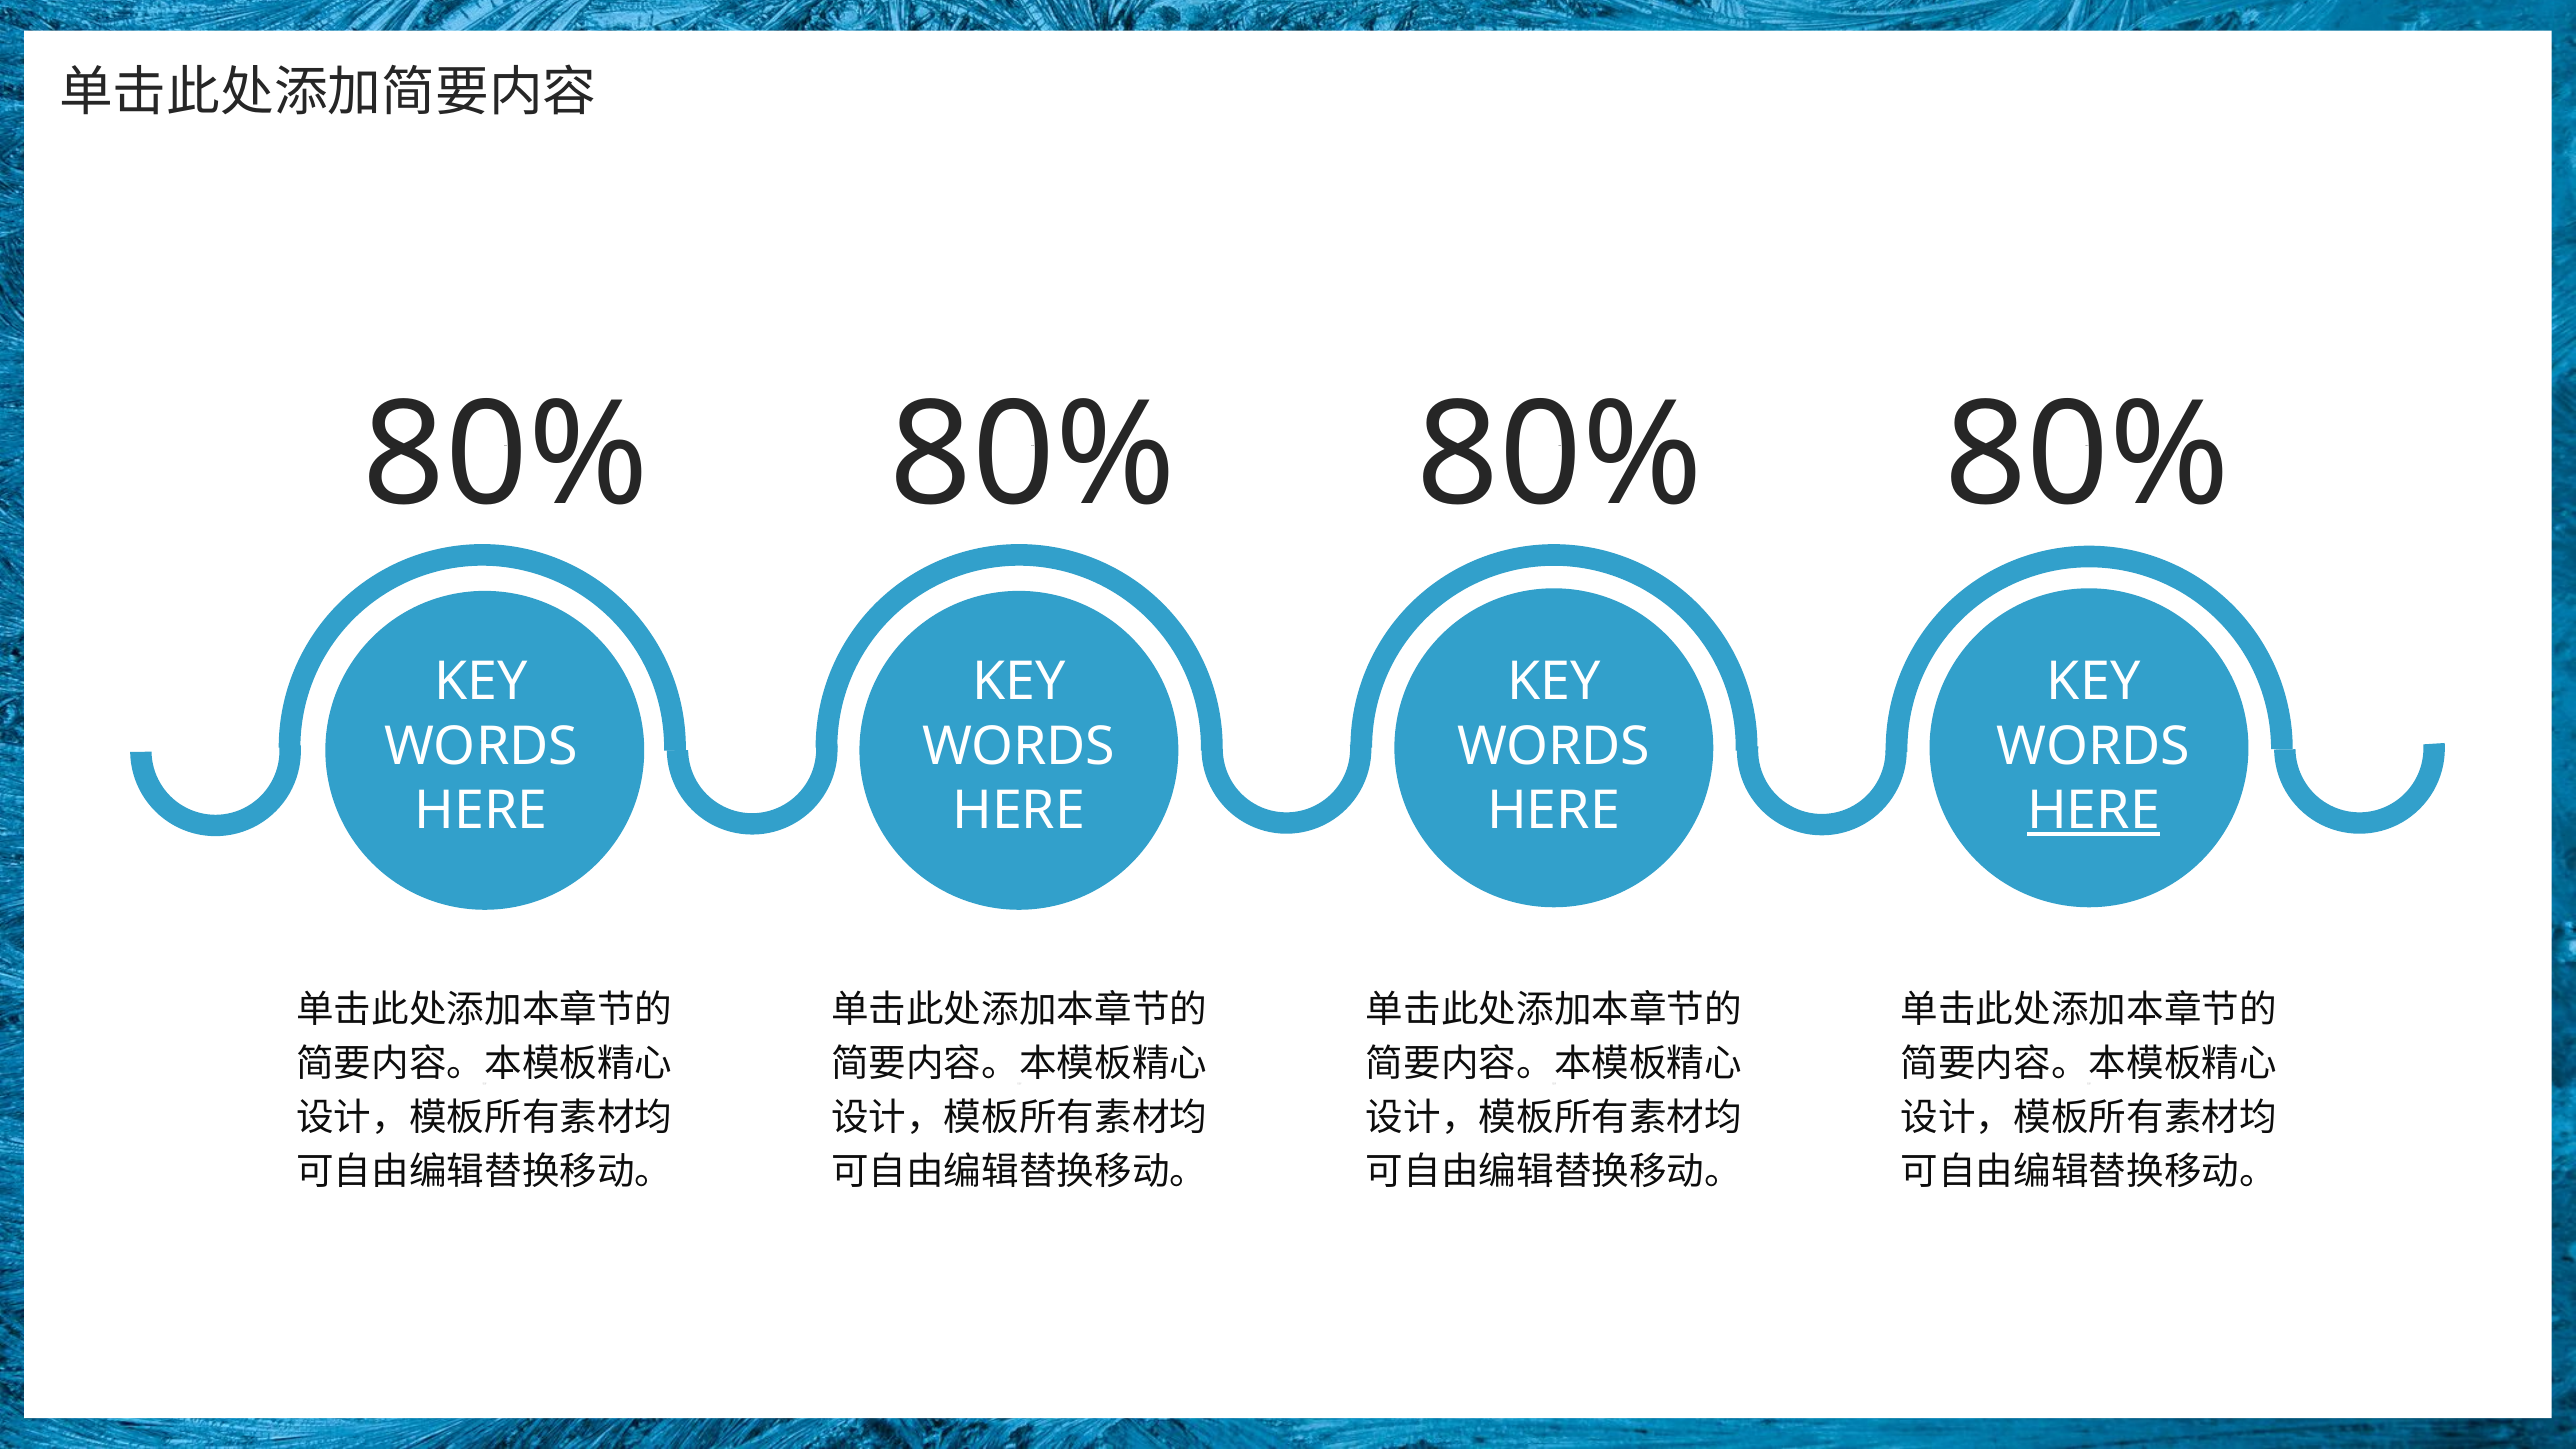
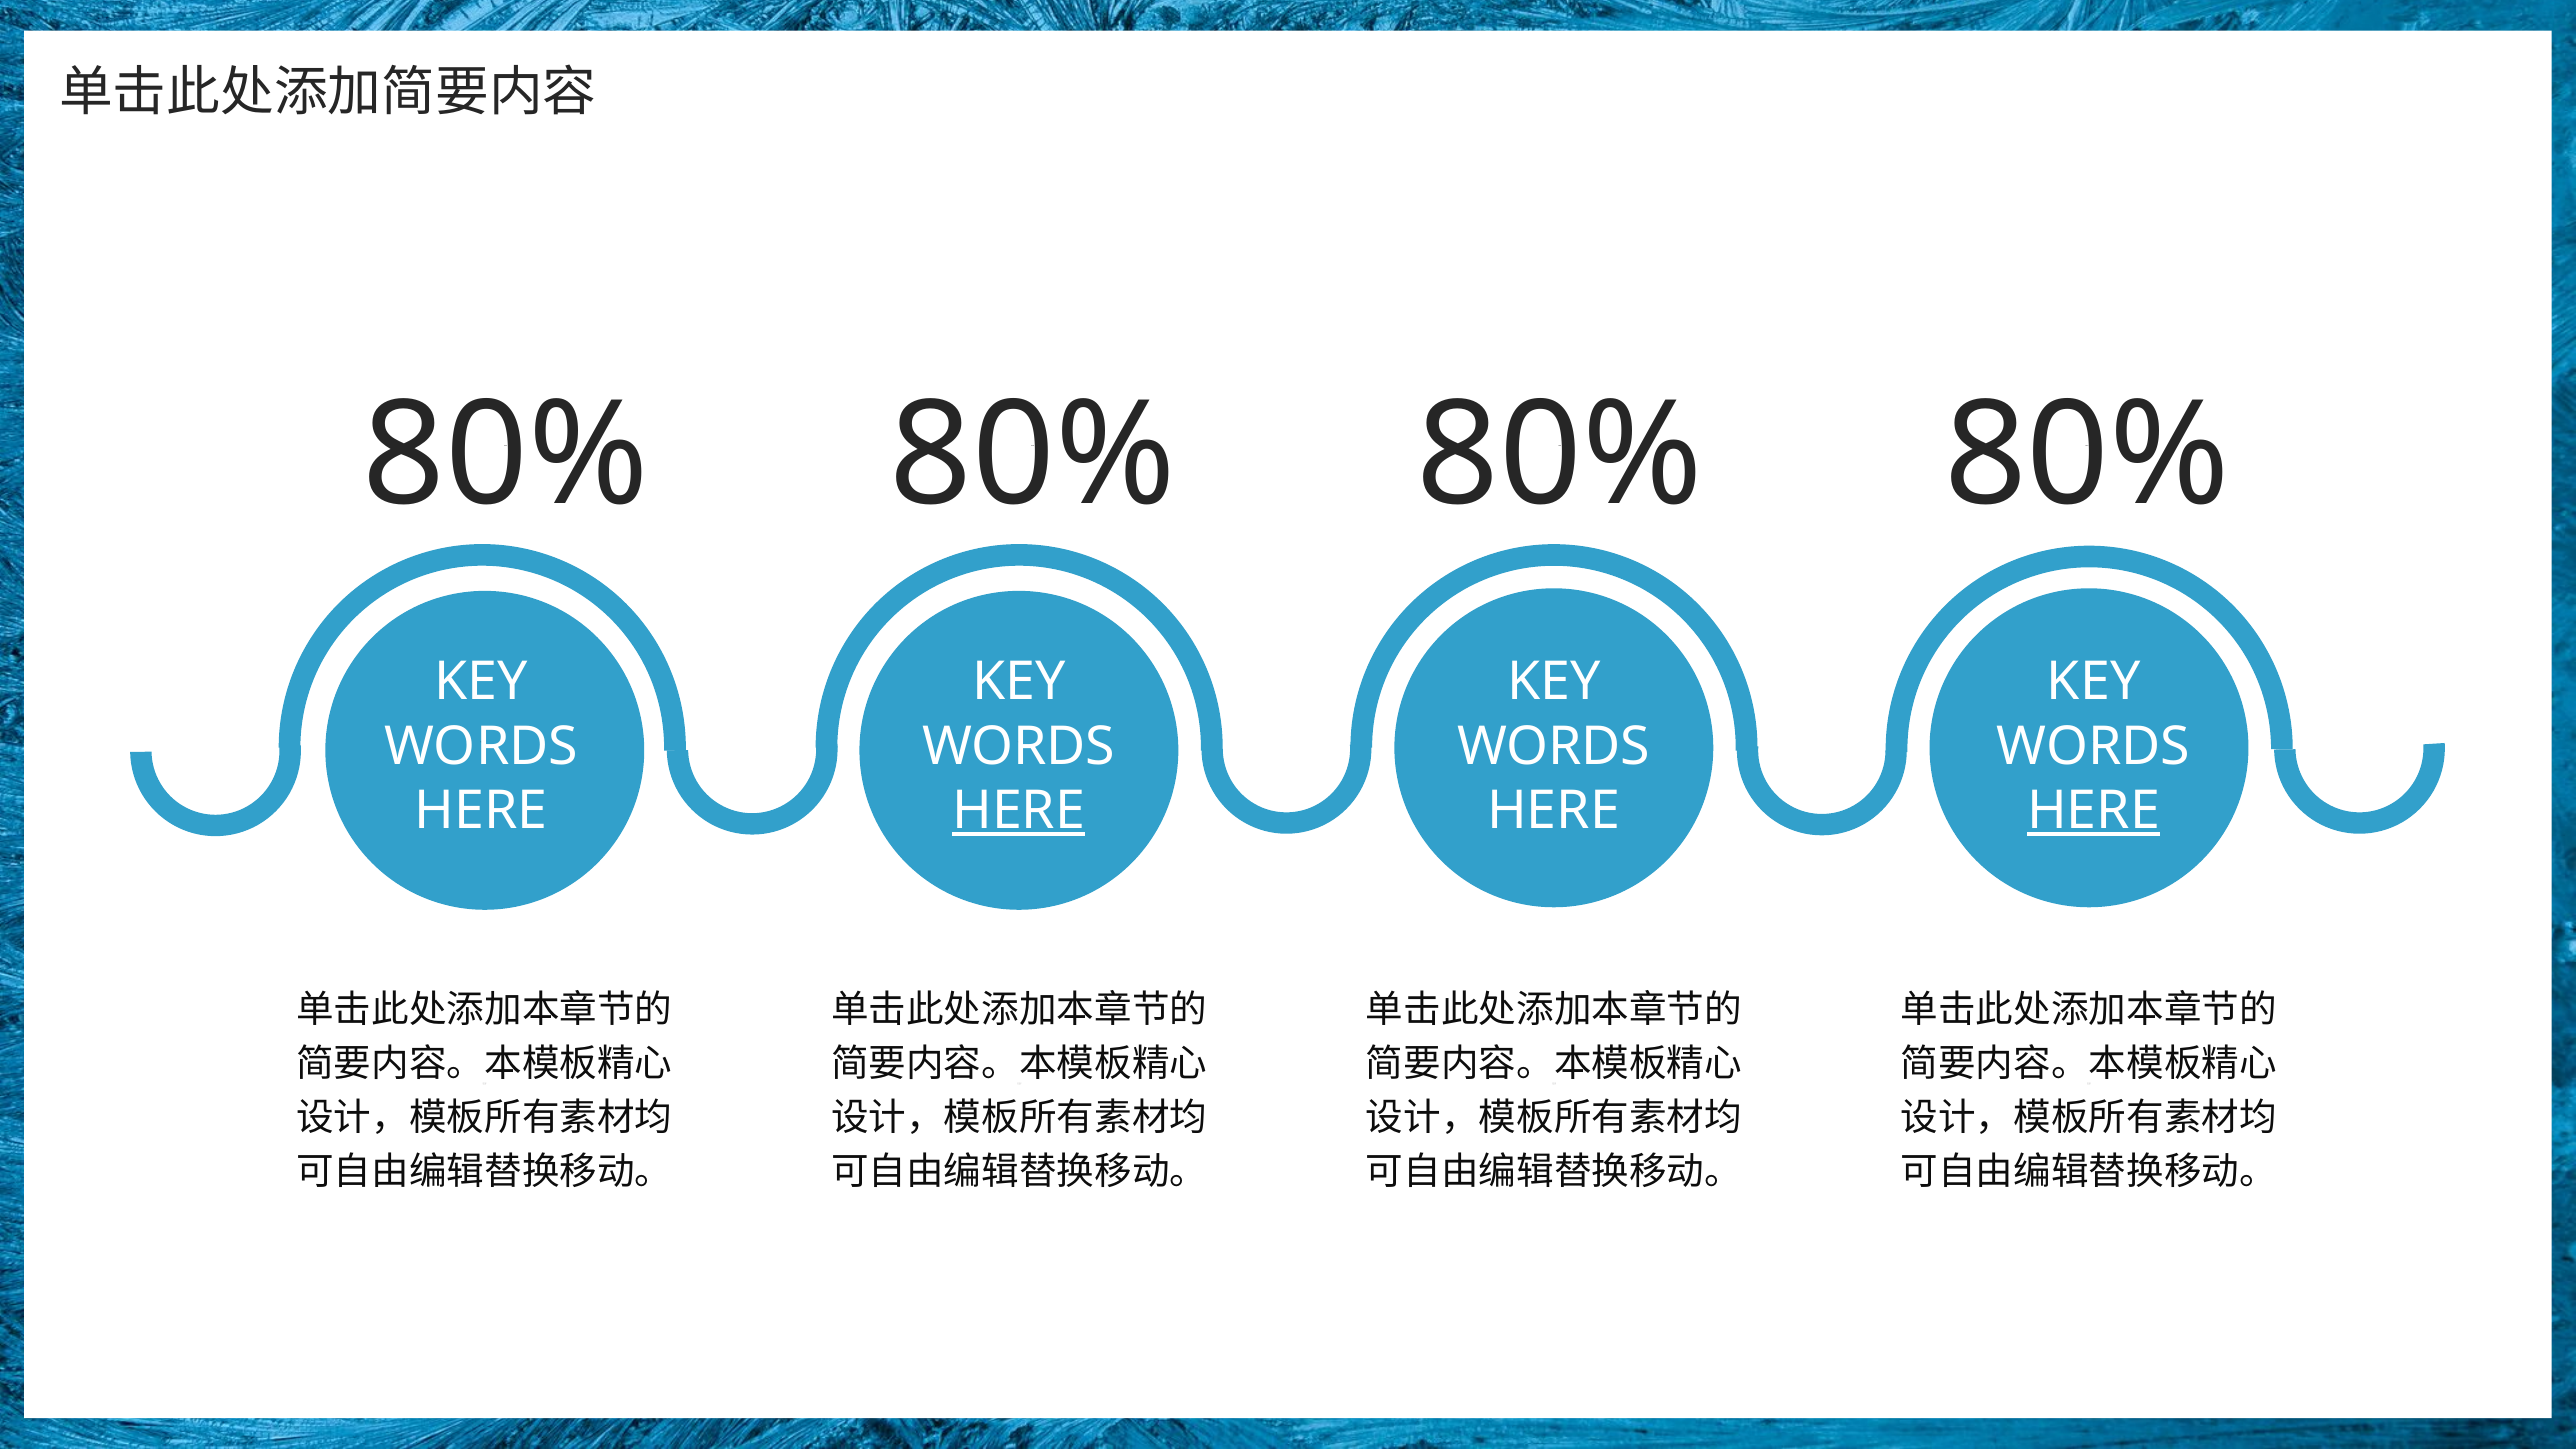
HERE at (1019, 811) underline: none -> present
